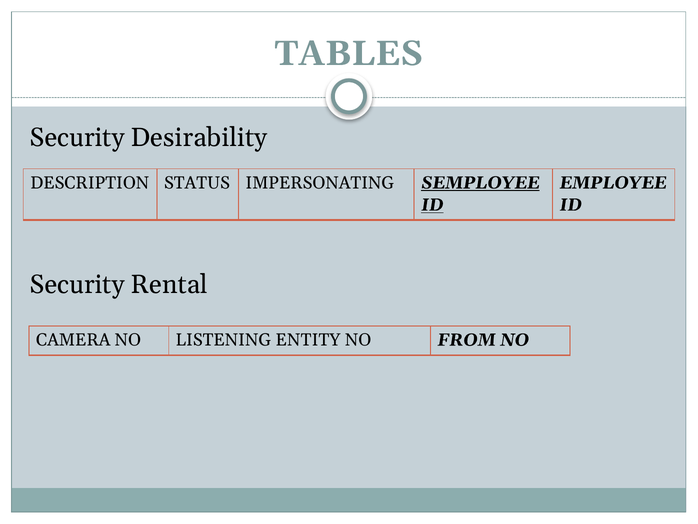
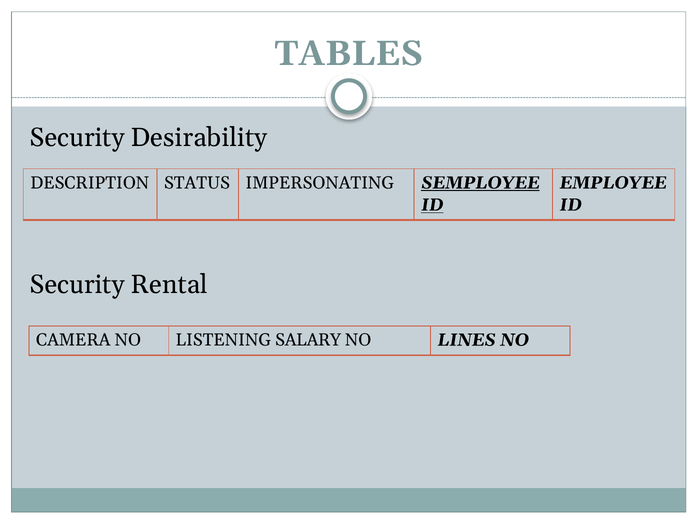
ENTITY: ENTITY -> SALARY
FROM: FROM -> LINES
